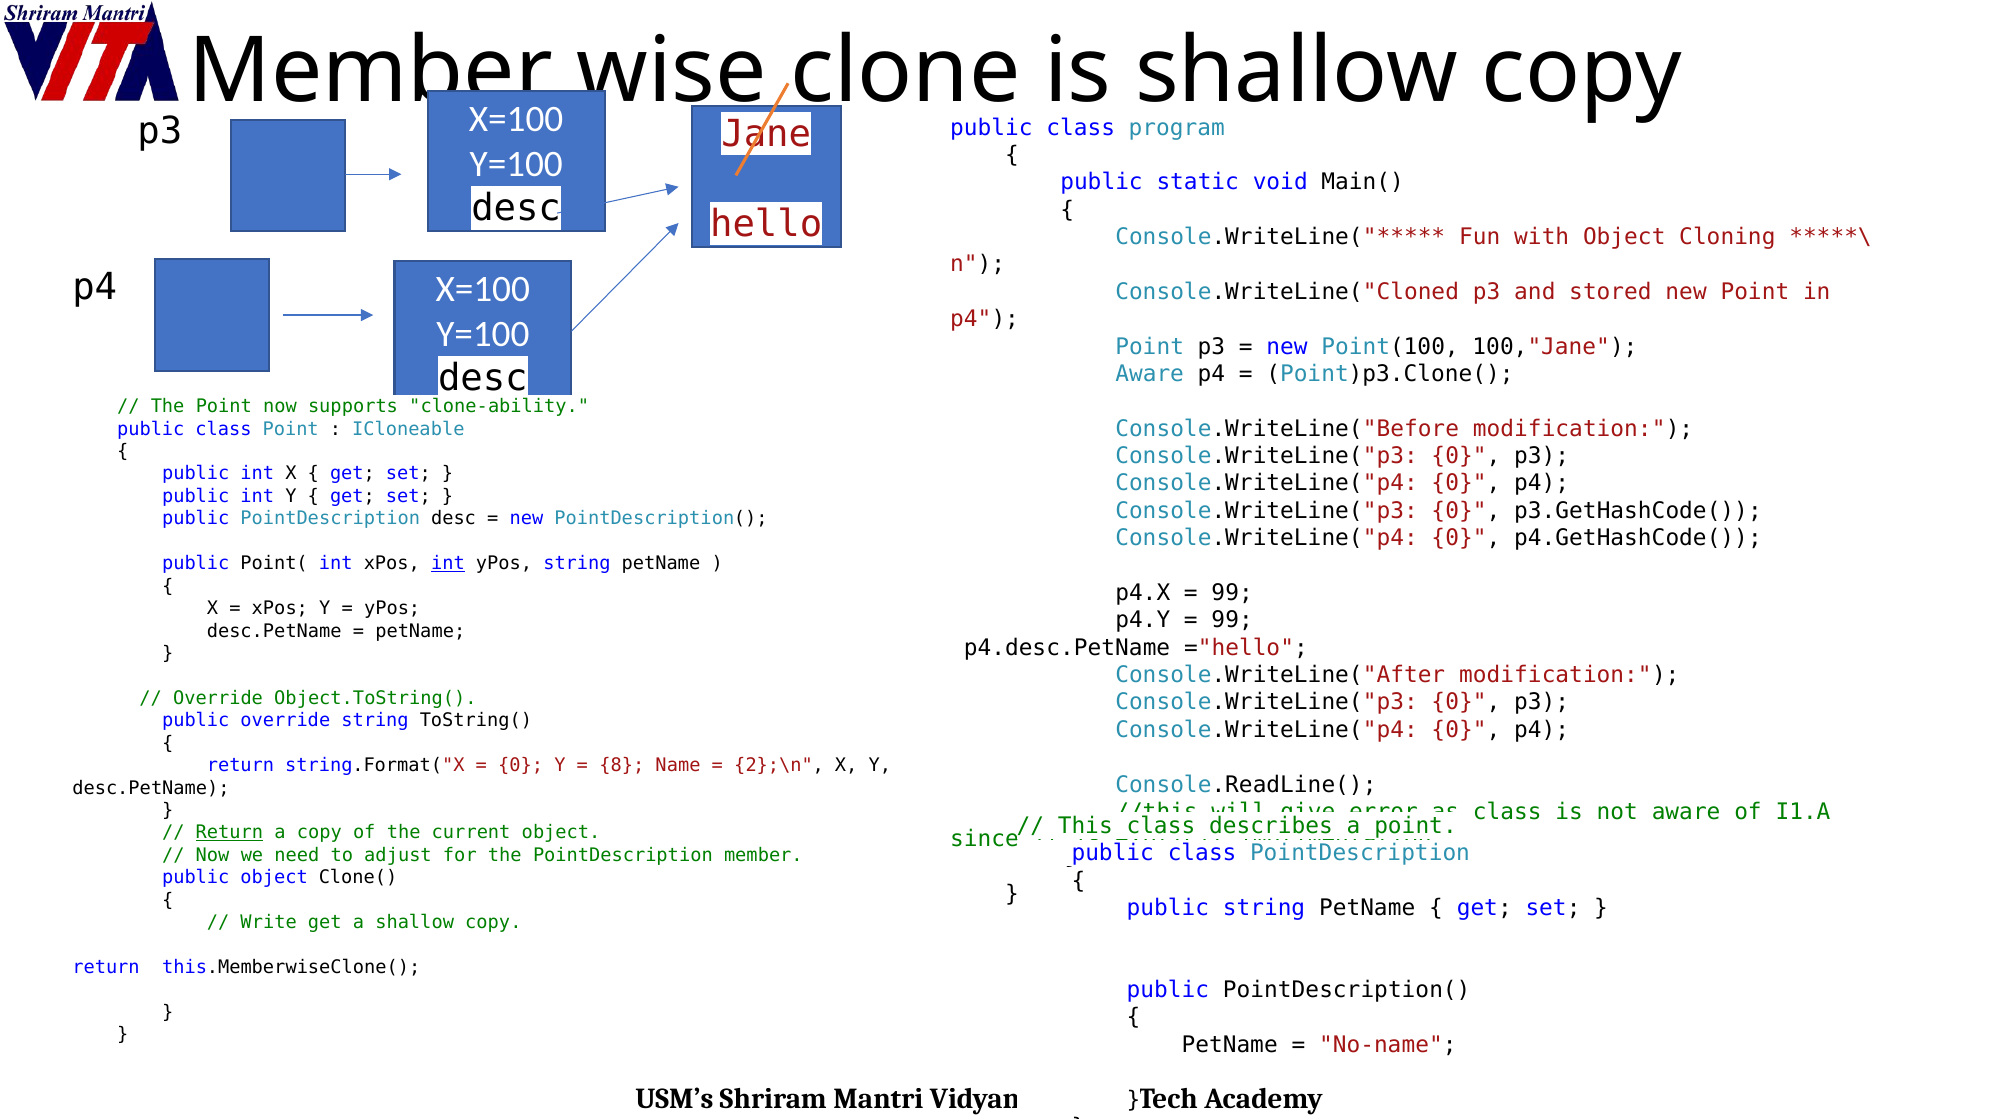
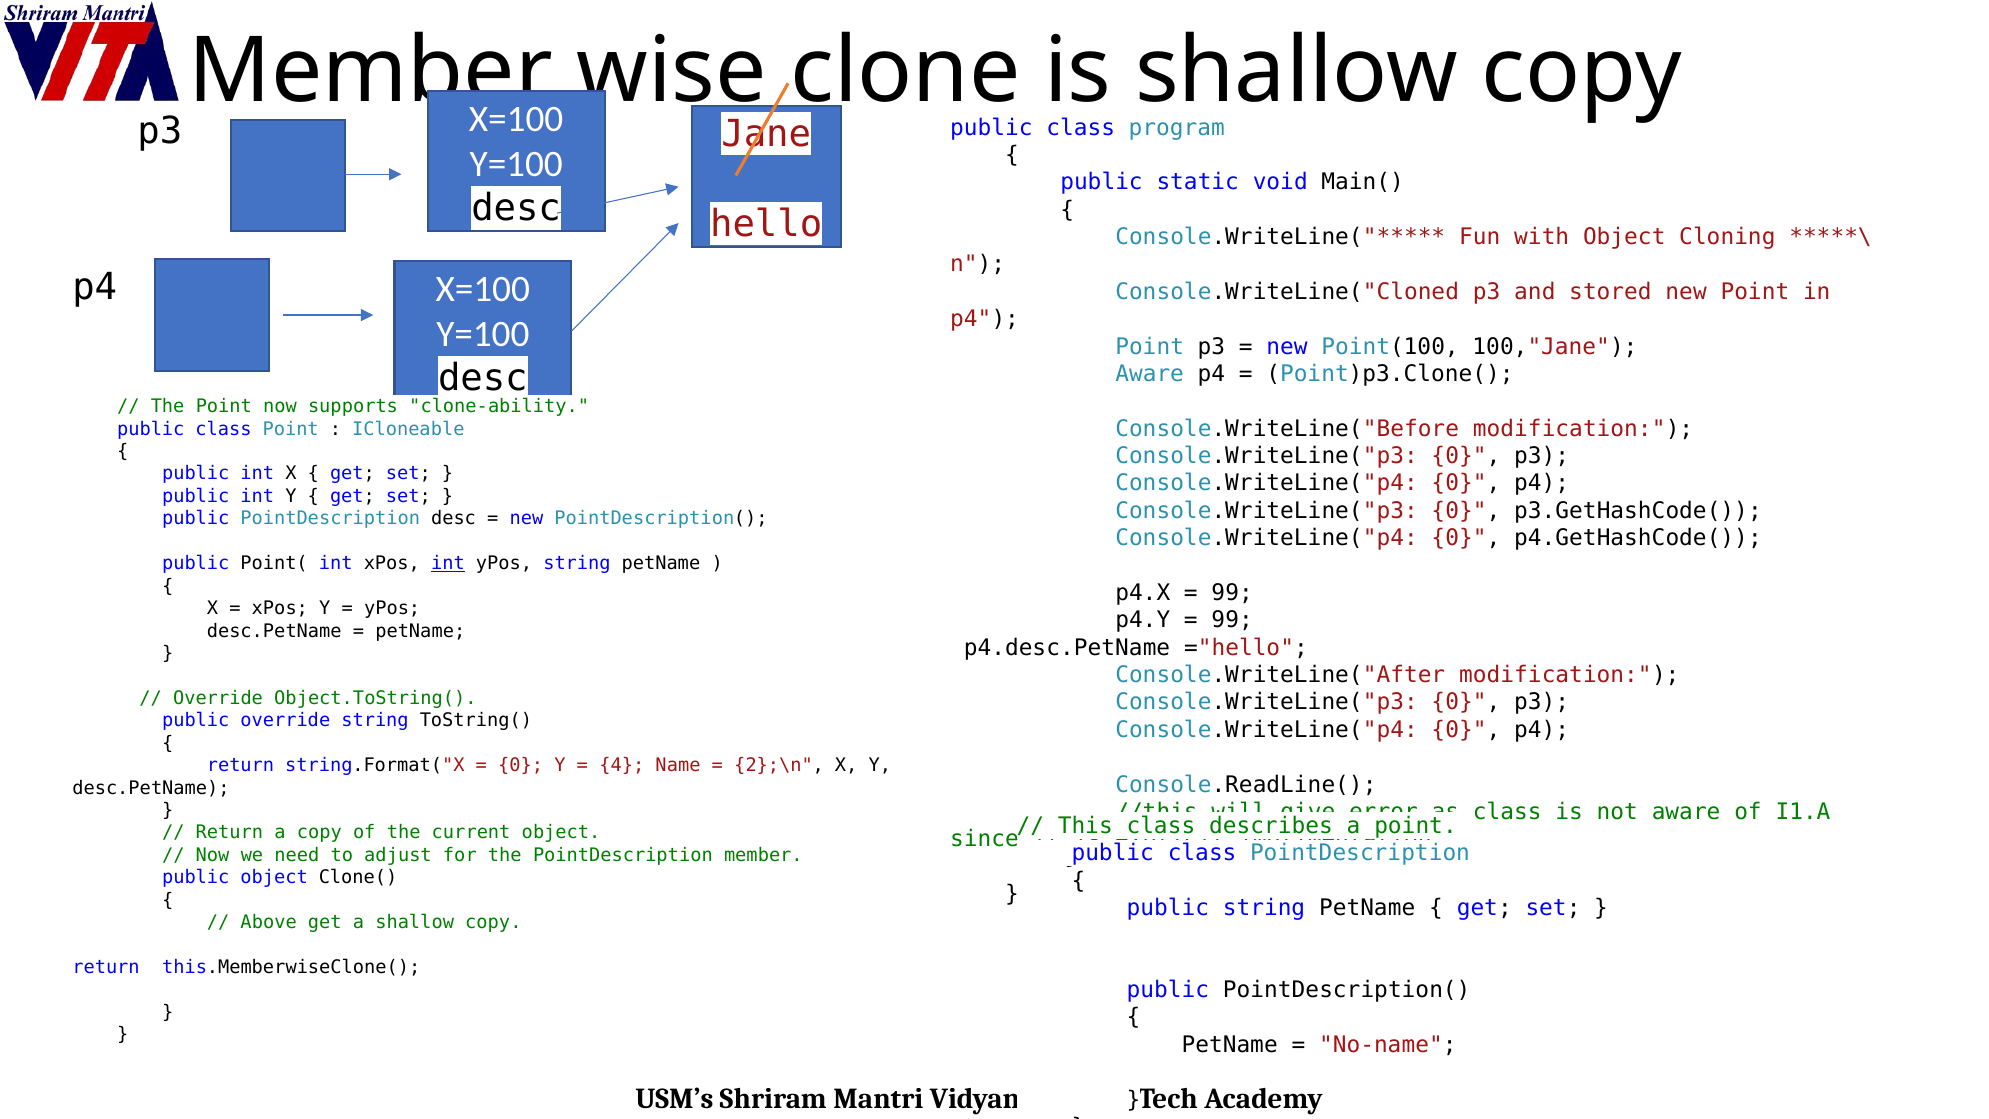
8: 8 -> 4
Return at (229, 833) underline: present -> none
Write: Write -> Above
